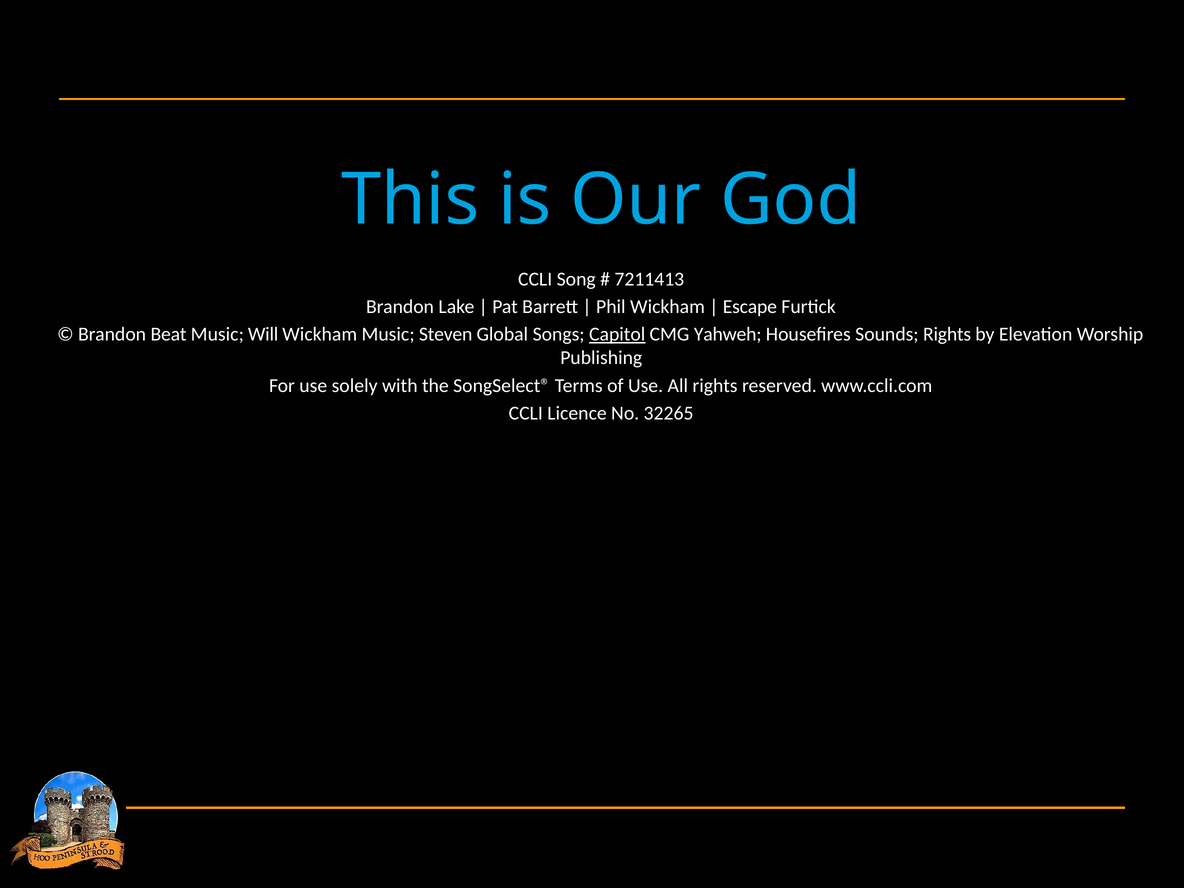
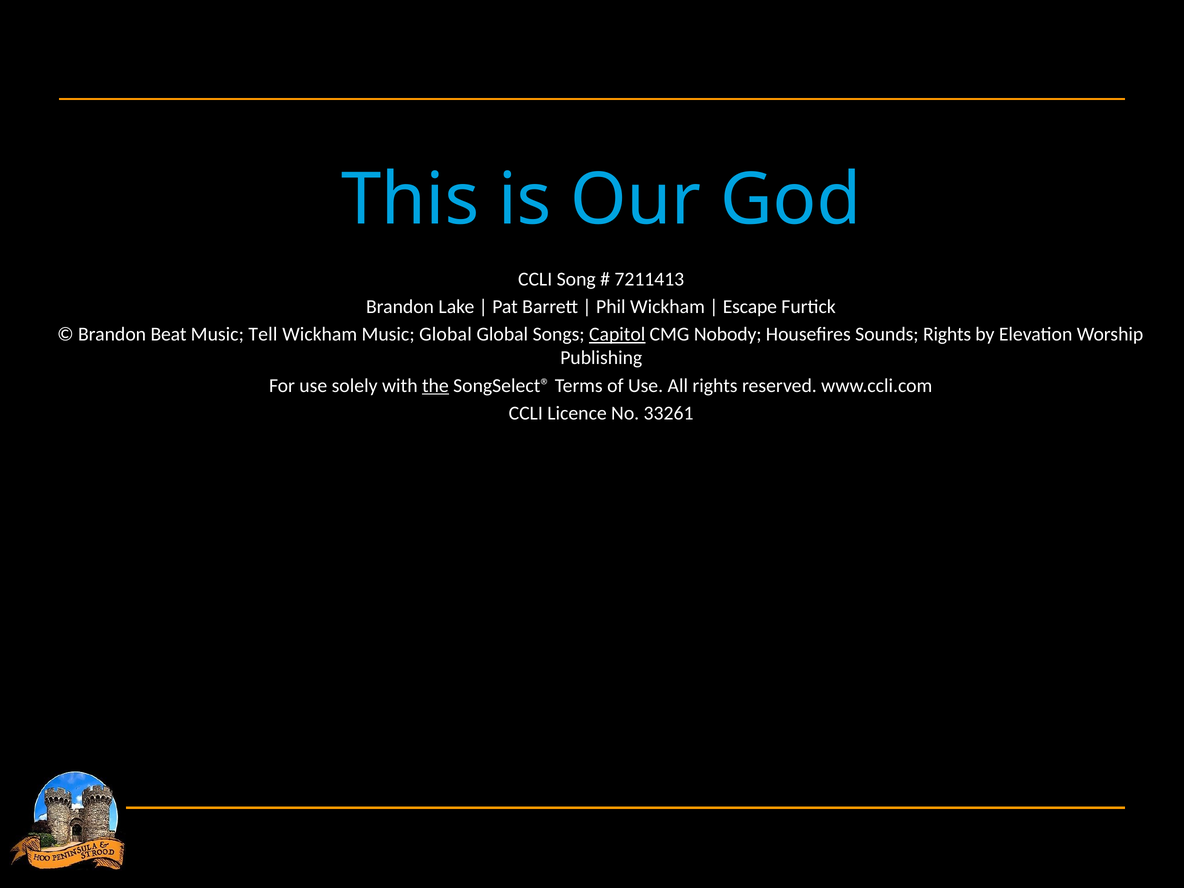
Will: Will -> Tell
Music Steven: Steven -> Global
Yahweh: Yahweh -> Nobody
the underline: none -> present
32265: 32265 -> 33261
